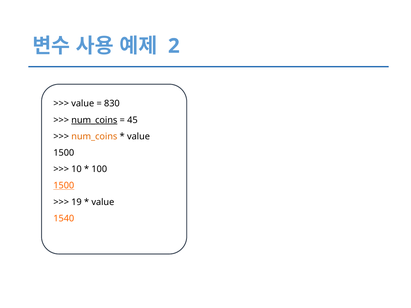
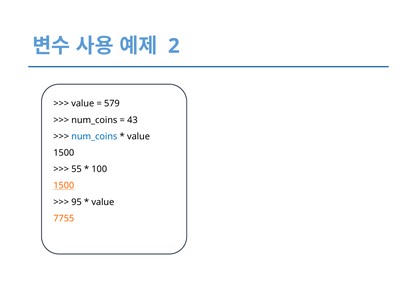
830: 830 -> 579
num_coins at (94, 120) underline: present -> none
45: 45 -> 43
num_coins at (94, 137) colour: orange -> blue
10: 10 -> 55
19: 19 -> 95
1540: 1540 -> 7755
